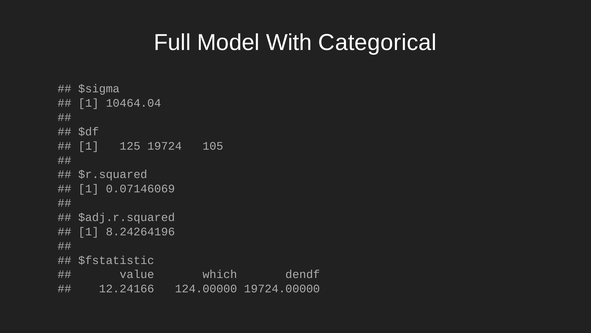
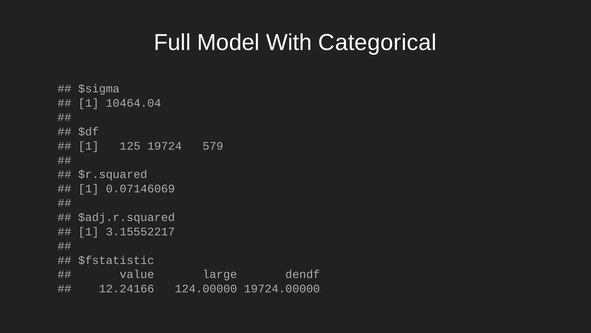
105: 105 -> 579
8.24264196: 8.24264196 -> 3.15552217
which: which -> large
